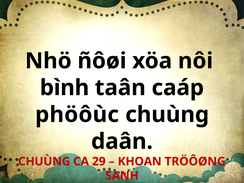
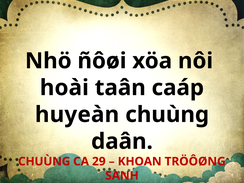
bình: bình -> hoài
phöôùc: phöôùc -> huyeàn
